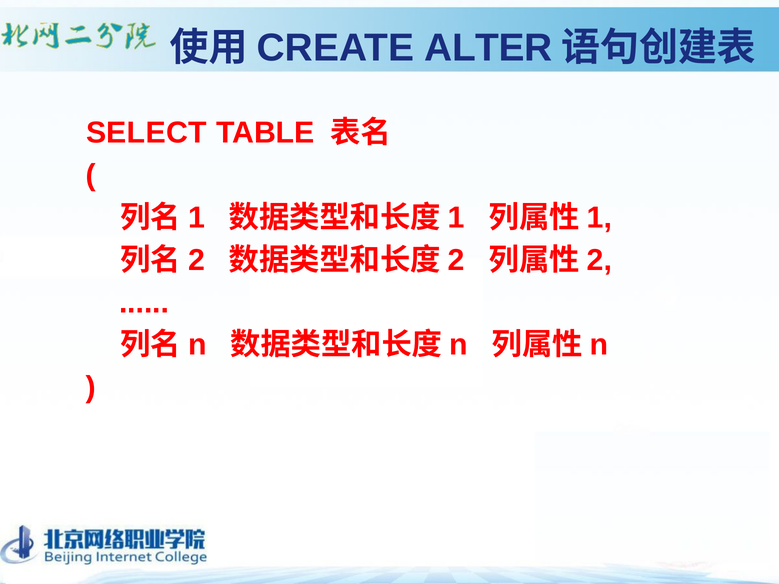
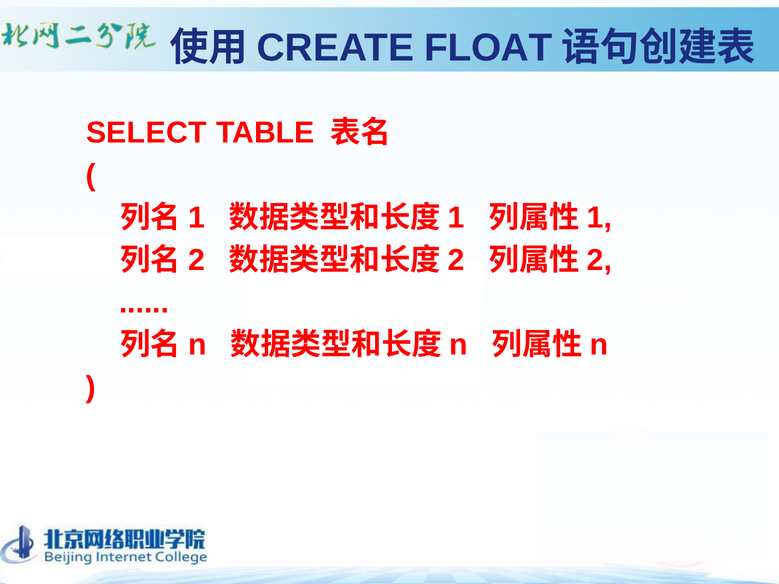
ALTER: ALTER -> FLOAT
